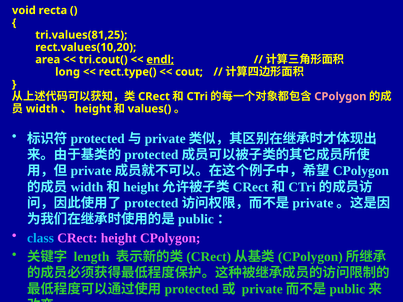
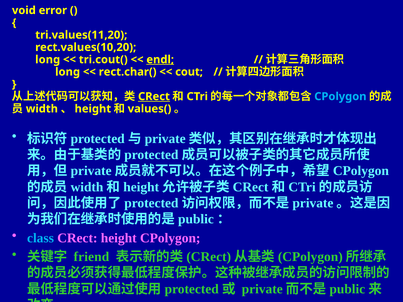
recta: recta -> error
tri.values(81,25: tri.values(81,25 -> tri.values(11,20
area at (48, 60): area -> long
rect.type(: rect.type( -> rect.char(
CRect at (154, 97) underline: none -> present
CPolygon at (340, 97) colour: pink -> light blue
length: length -> friend
